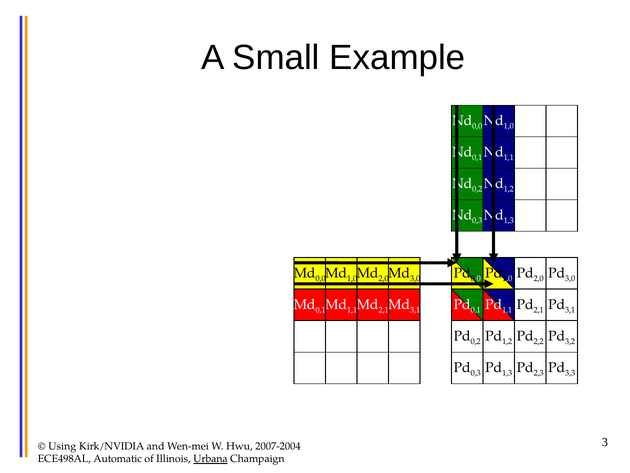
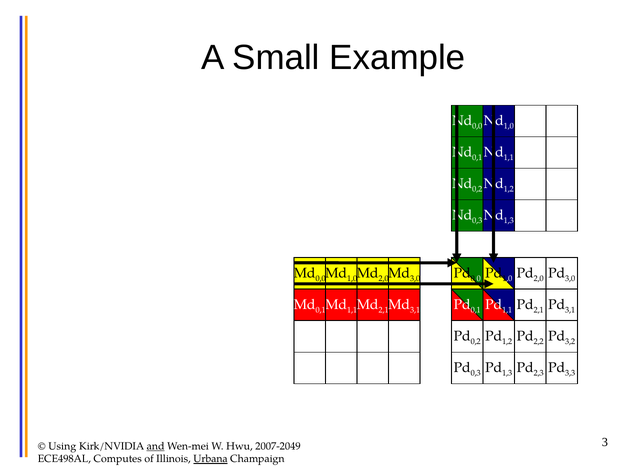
and underline: none -> present
2007-2004: 2007-2004 -> 2007-2049
Automatic: Automatic -> Computes
